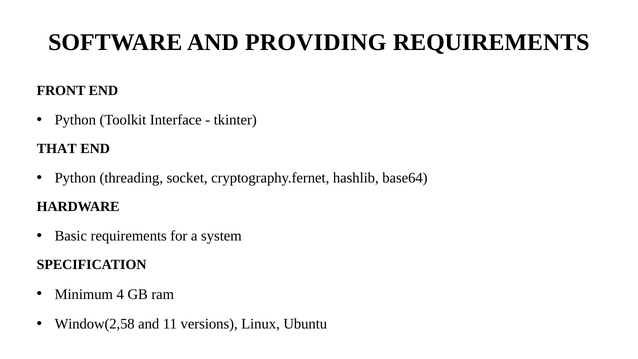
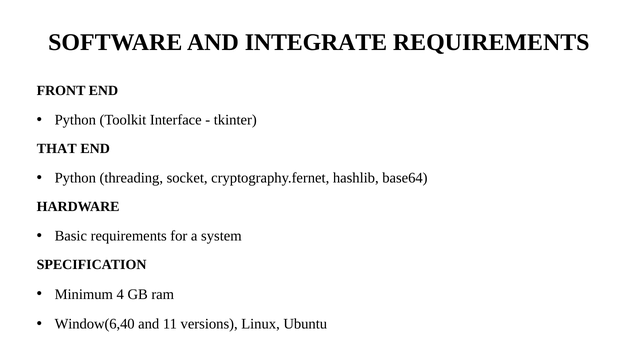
PROVIDING: PROVIDING -> INTEGRATE
Window(2,58: Window(2,58 -> Window(6,40
